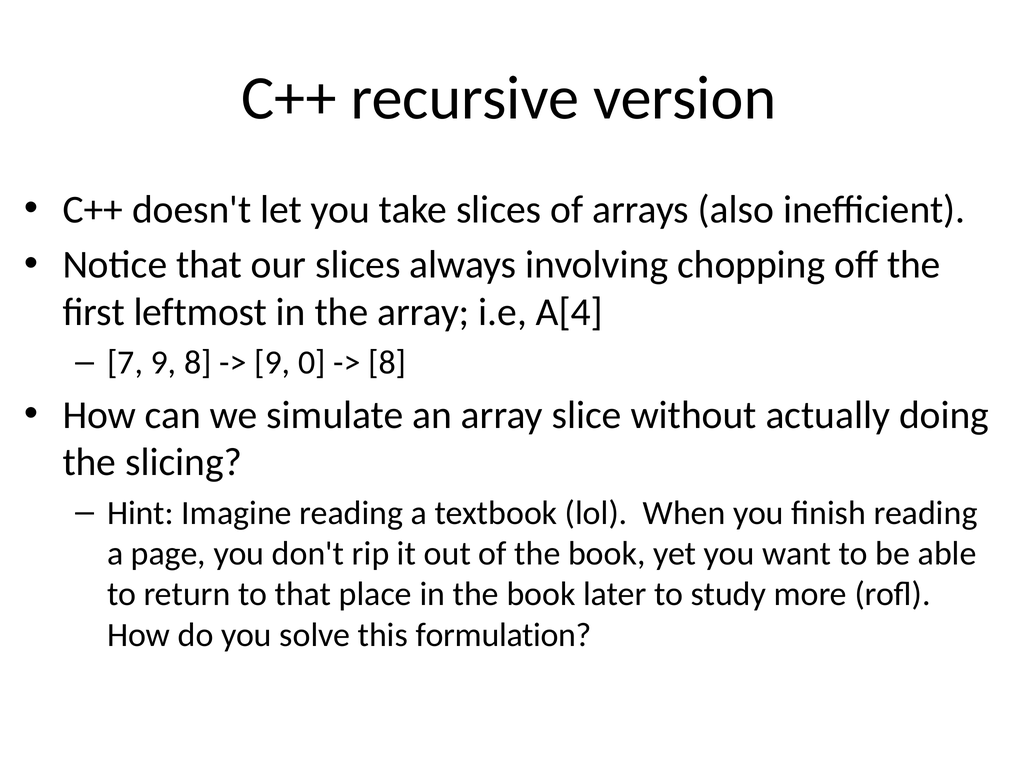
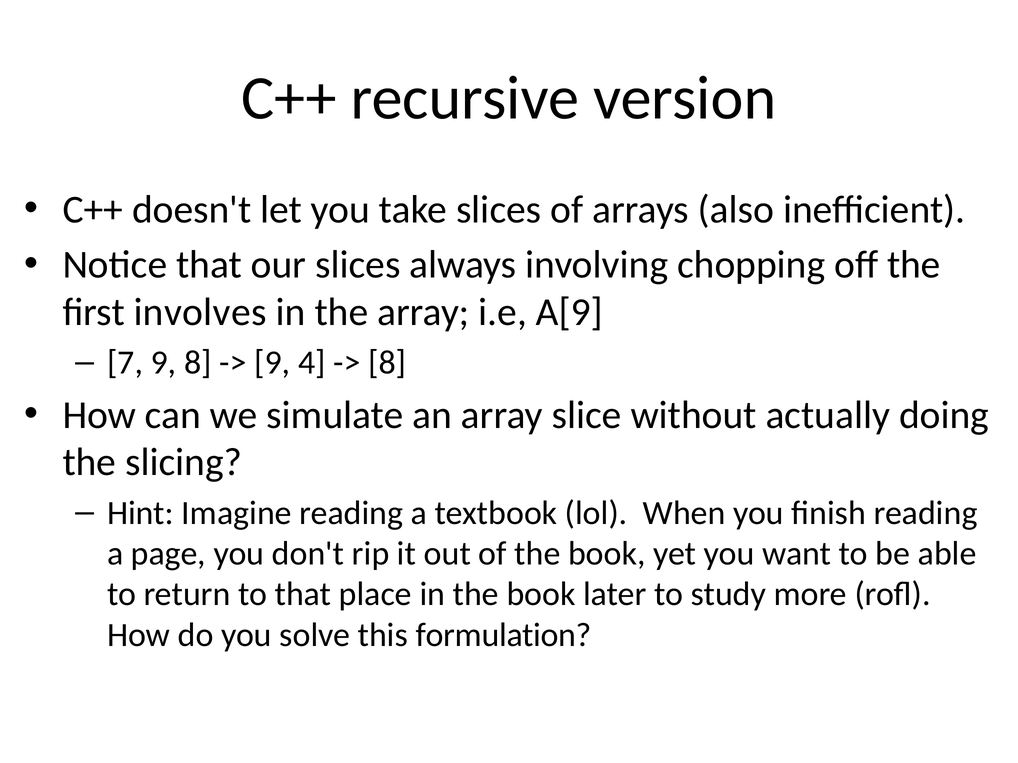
leftmost: leftmost -> involves
A[4: A[4 -> A[9
0: 0 -> 4
